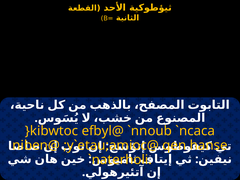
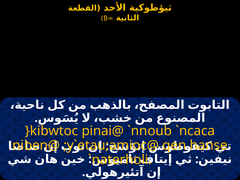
efbyl@: efbyl@ -> pinai@
